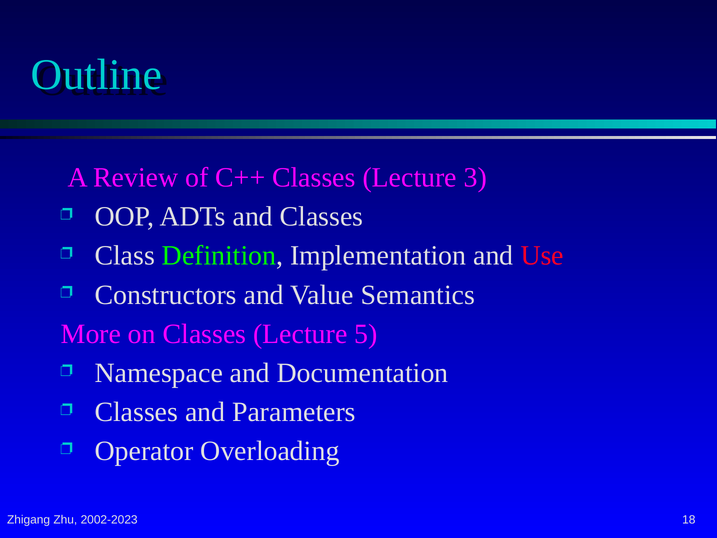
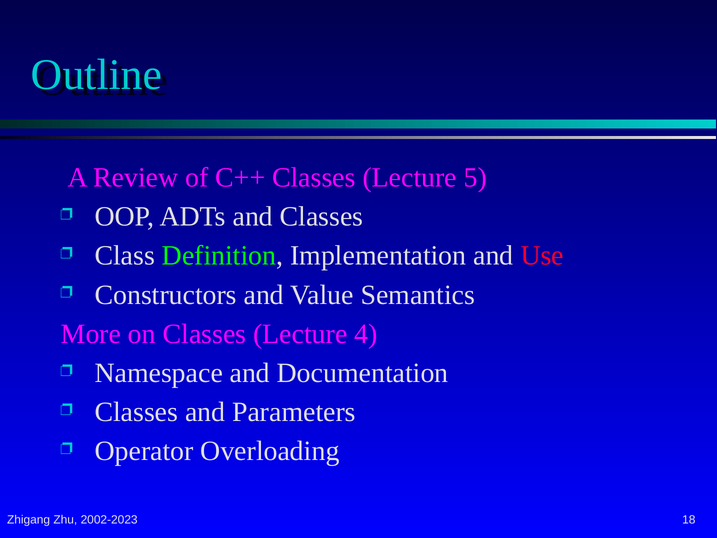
3: 3 -> 5
5: 5 -> 4
